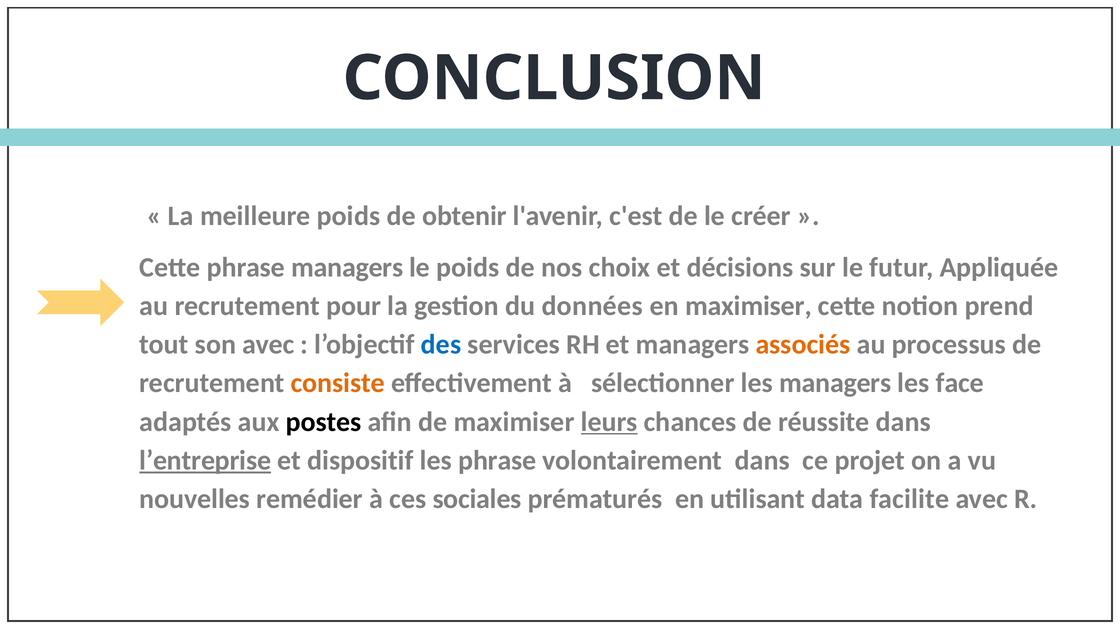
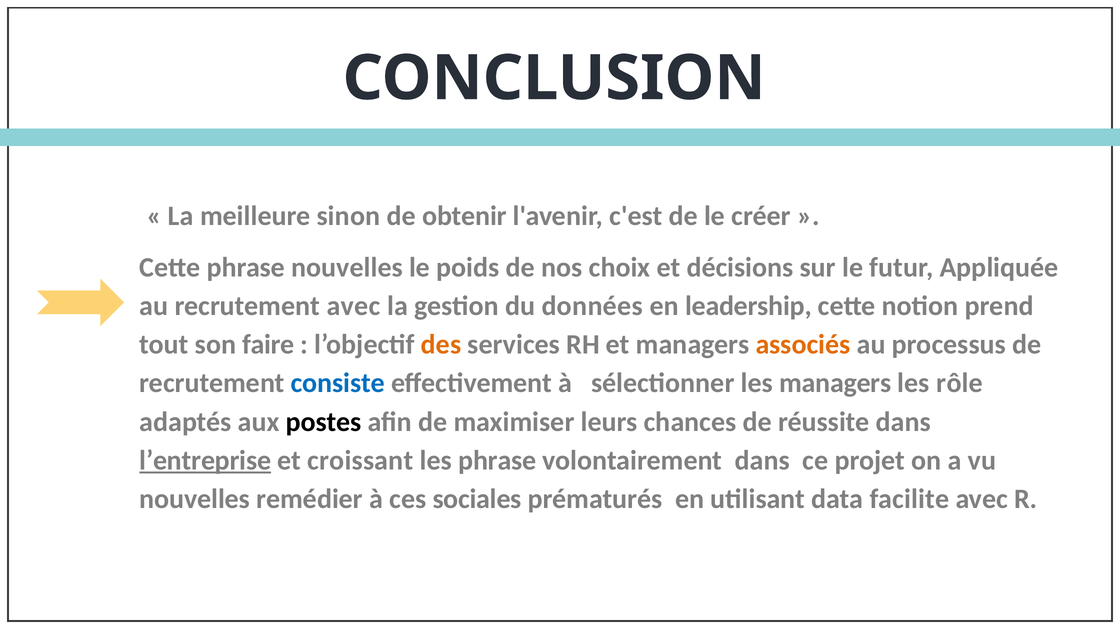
meilleure poids: poids -> sinon
phrase managers: managers -> nouvelles
recrutement pour: pour -> avec
en maximiser: maximiser -> leadership
son avec: avec -> faire
des colour: blue -> orange
consiste colour: orange -> blue
face: face -> rôle
leurs underline: present -> none
dispositif: dispositif -> croissant
